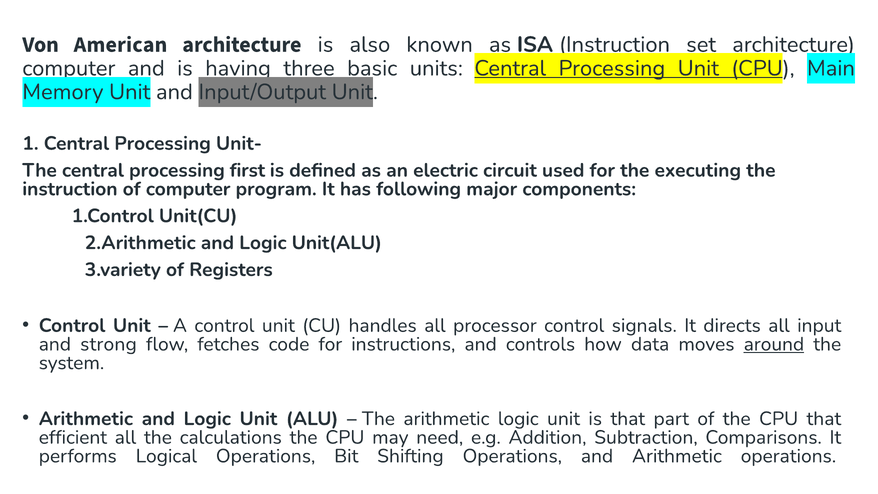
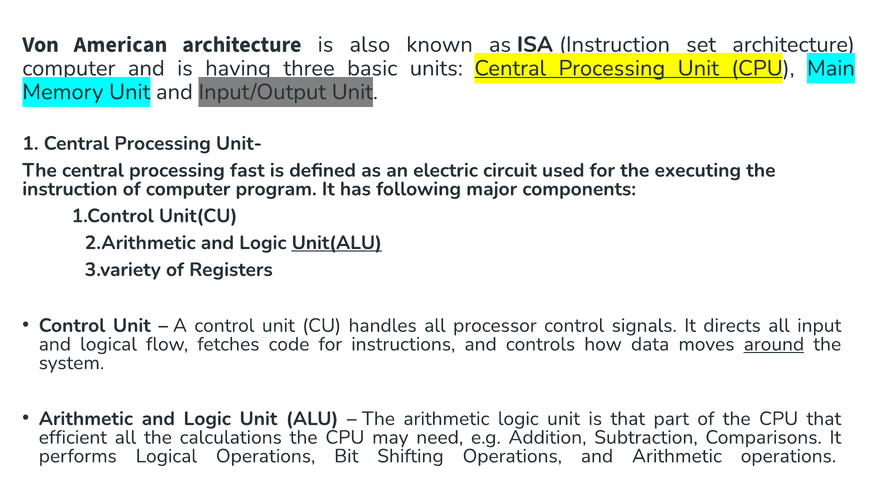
first: first -> fast
Unit(ALU underline: none -> present
and strong: strong -> logical
